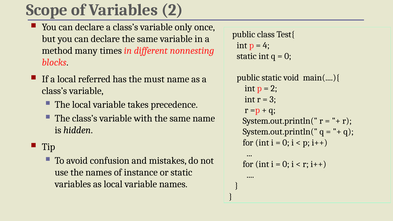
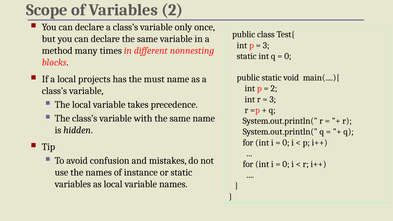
4 at (266, 45): 4 -> 3
referred: referred -> projects
